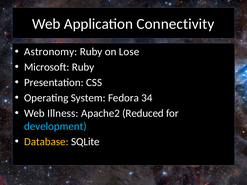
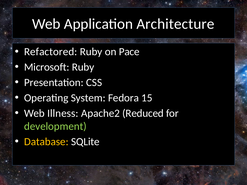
Connectivity: Connectivity -> Architecture
Astronomy: Astronomy -> Refactored
Lose: Lose -> Pace
34: 34 -> 15
development colour: light blue -> light green
